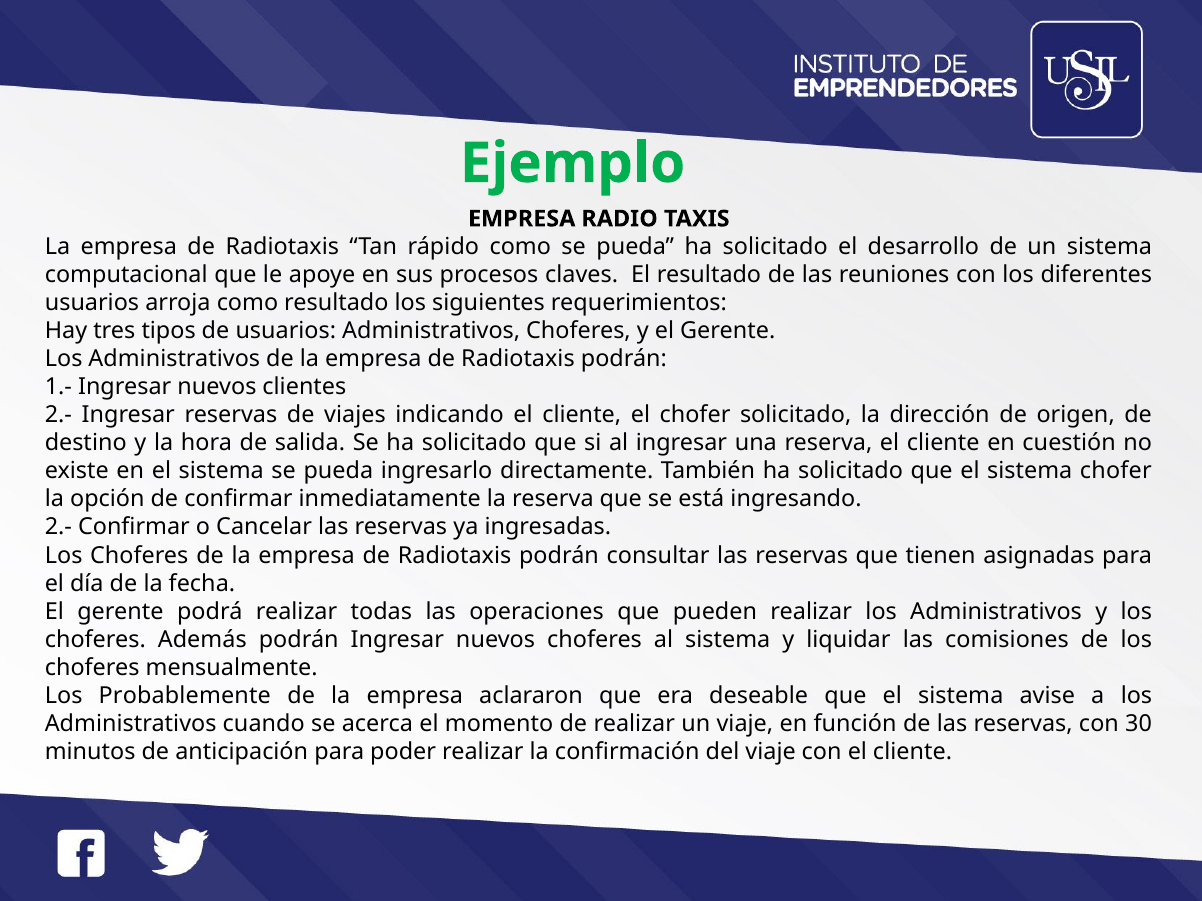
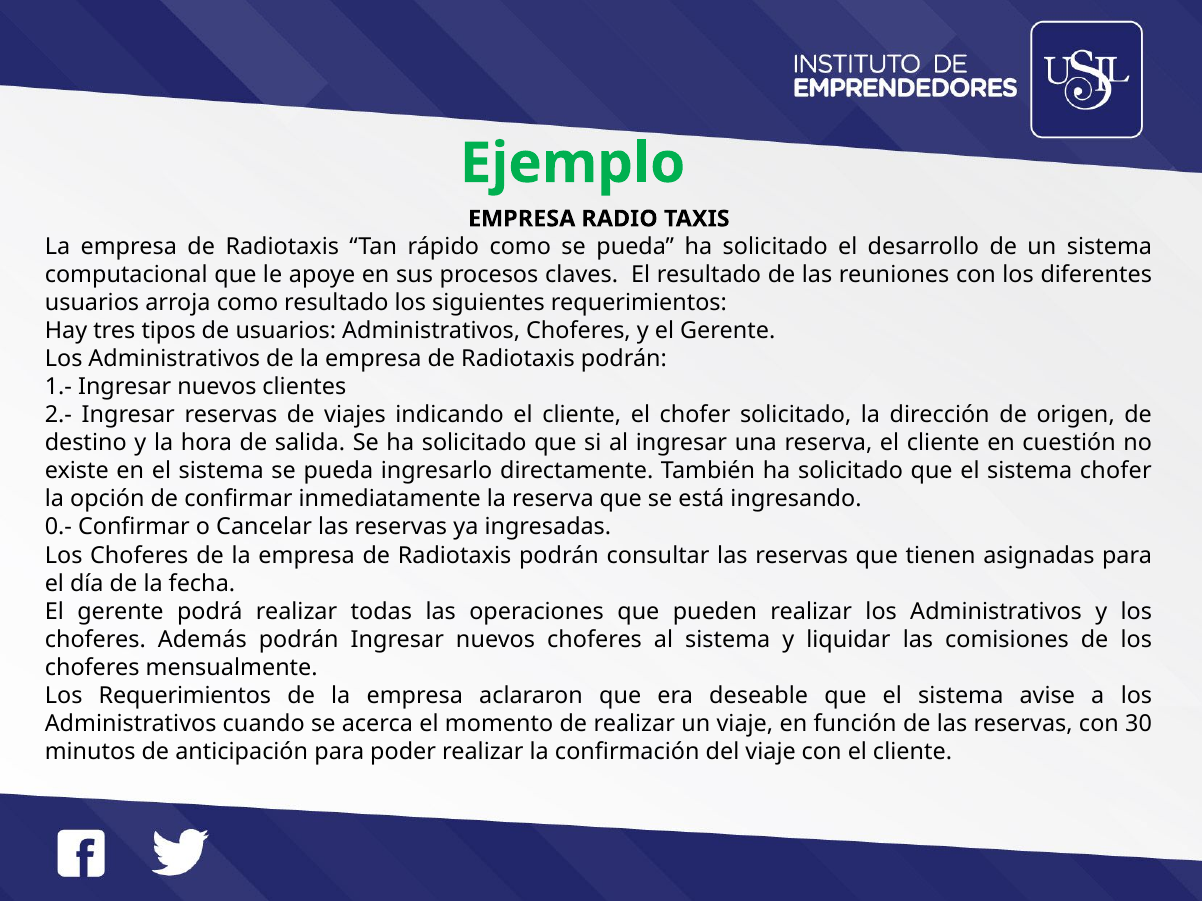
2.- at (58, 528): 2.- -> 0.-
Los Probablemente: Probablemente -> Requerimientos
